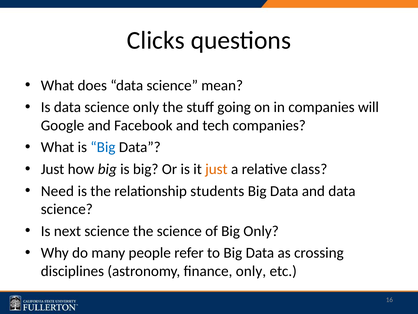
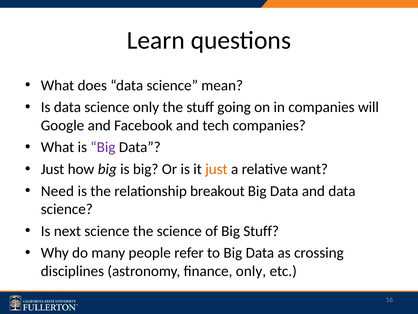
Clicks: Clicks -> Learn
Big at (103, 147) colour: blue -> purple
class: class -> want
students: students -> breakout
Big Only: Only -> Stuff
